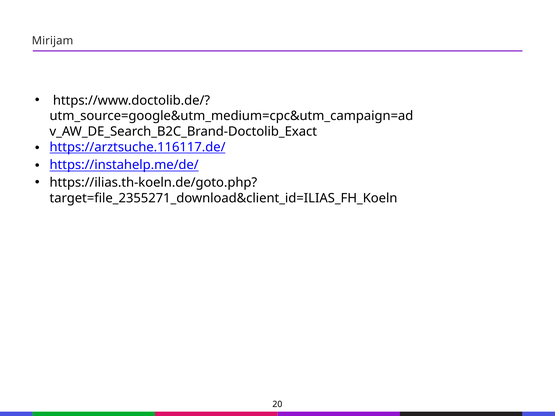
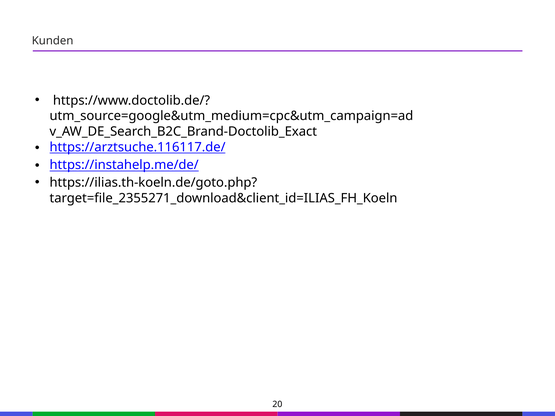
Mirijam: Mirijam -> Kunden
